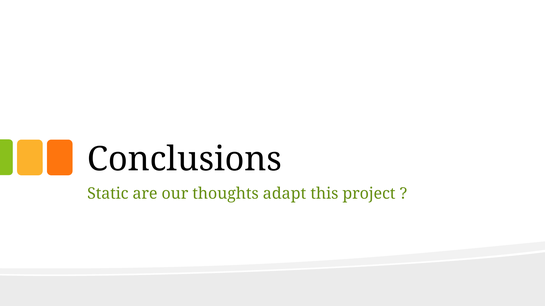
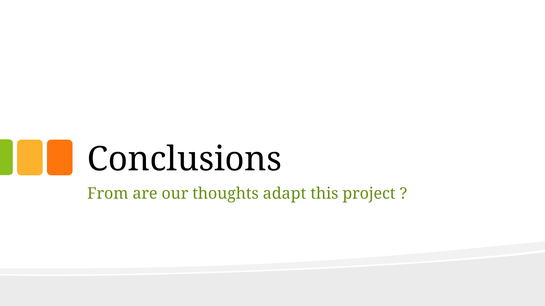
Static: Static -> From
